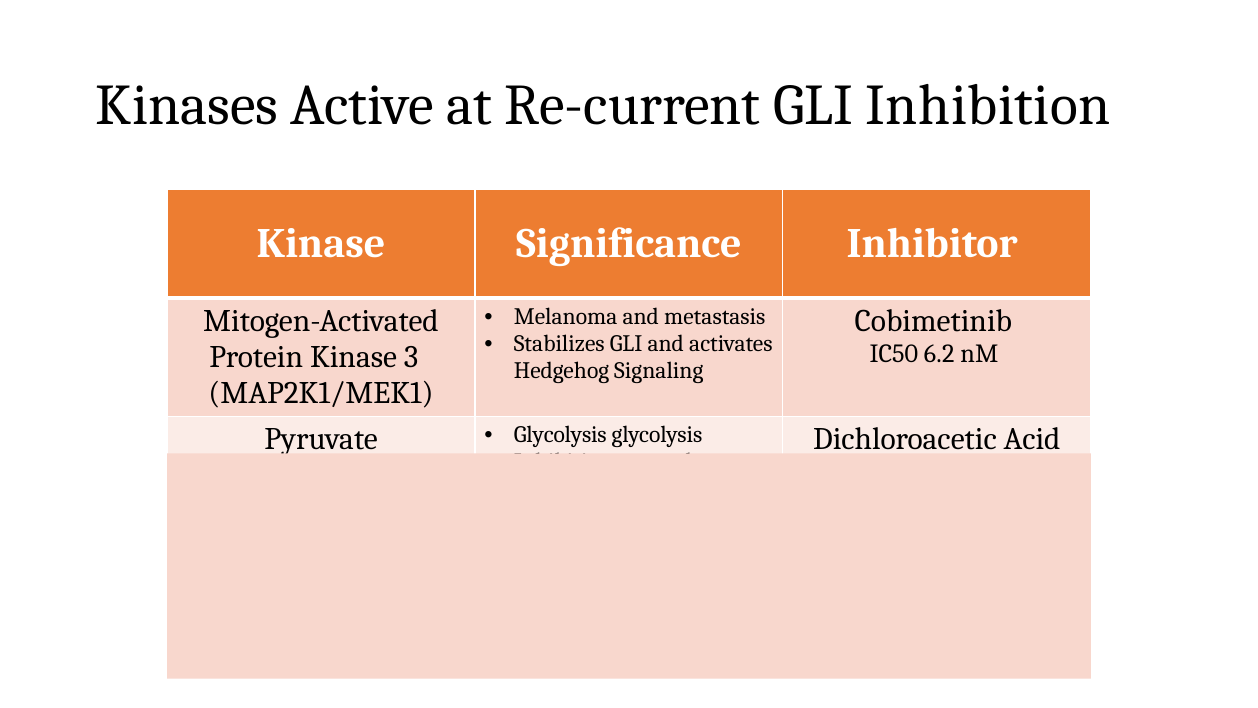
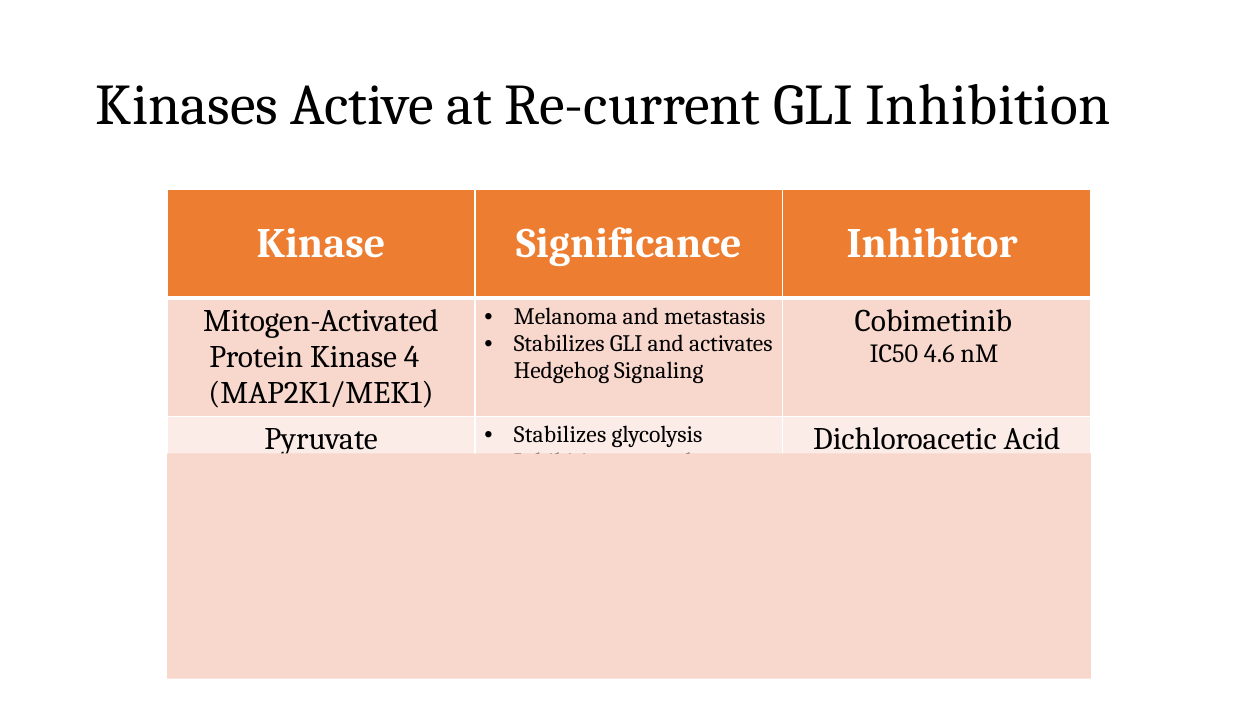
6.2: 6.2 -> 4.6
3: 3 -> 4
Glycolysis at (560, 434): Glycolysis -> Stabilizes
